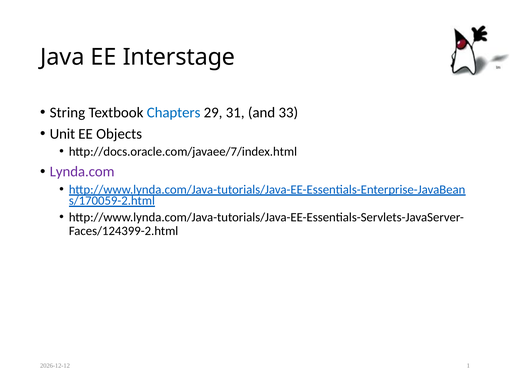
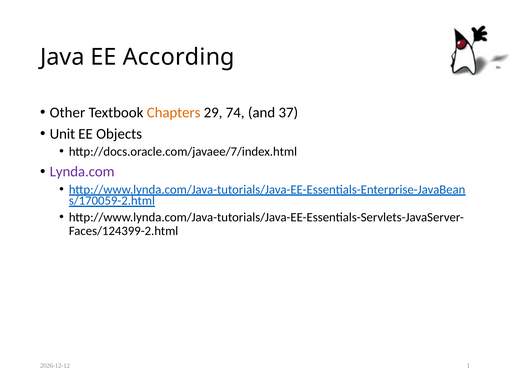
Interstage: Interstage -> According
String: String -> Other
Chapters colour: blue -> orange
31: 31 -> 74
33: 33 -> 37
